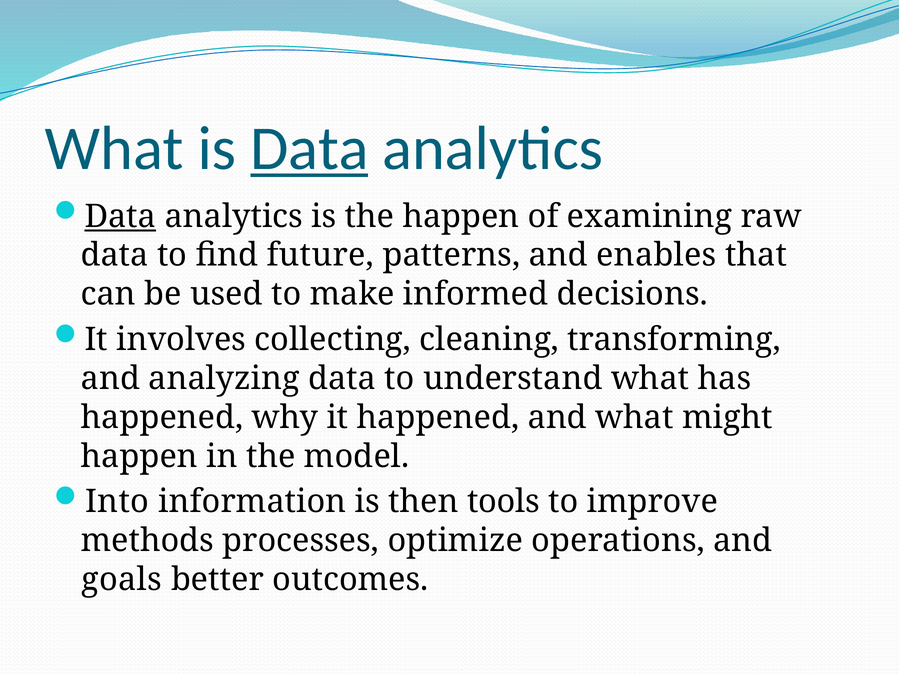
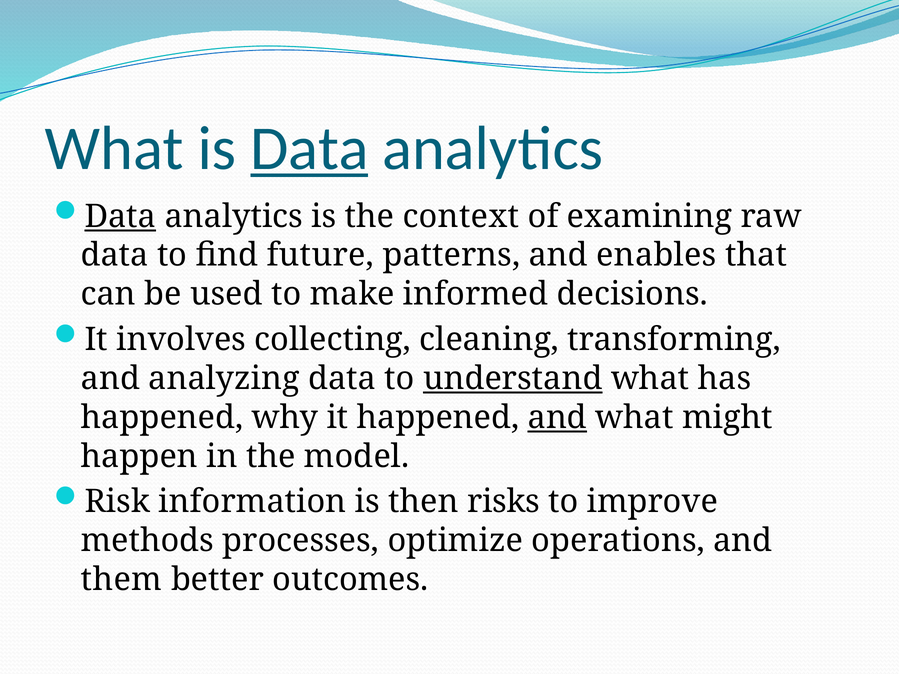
the happen: happen -> context
understand underline: none -> present
and at (557, 418) underline: none -> present
Into: Into -> Risk
tools: tools -> risks
goals: goals -> them
